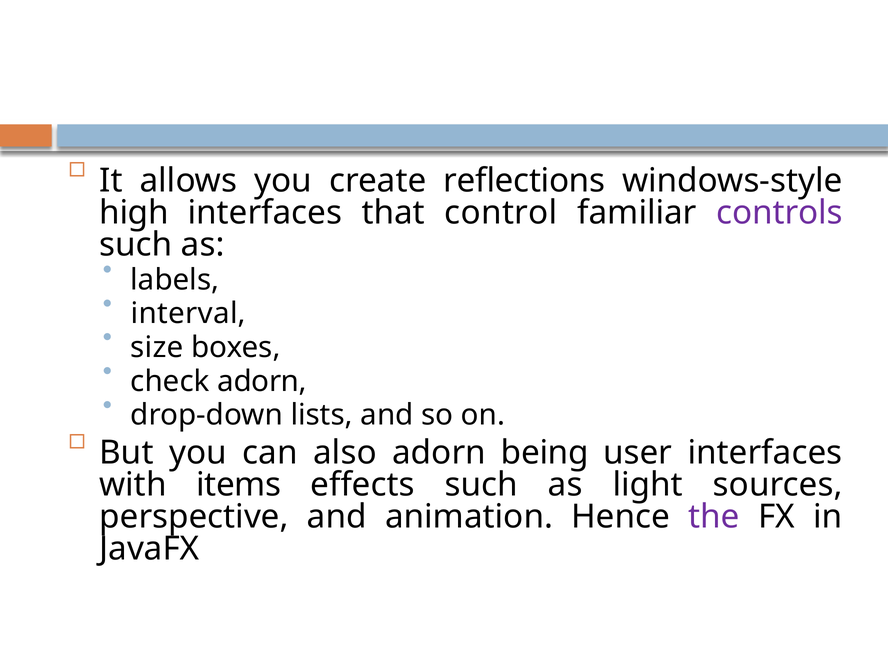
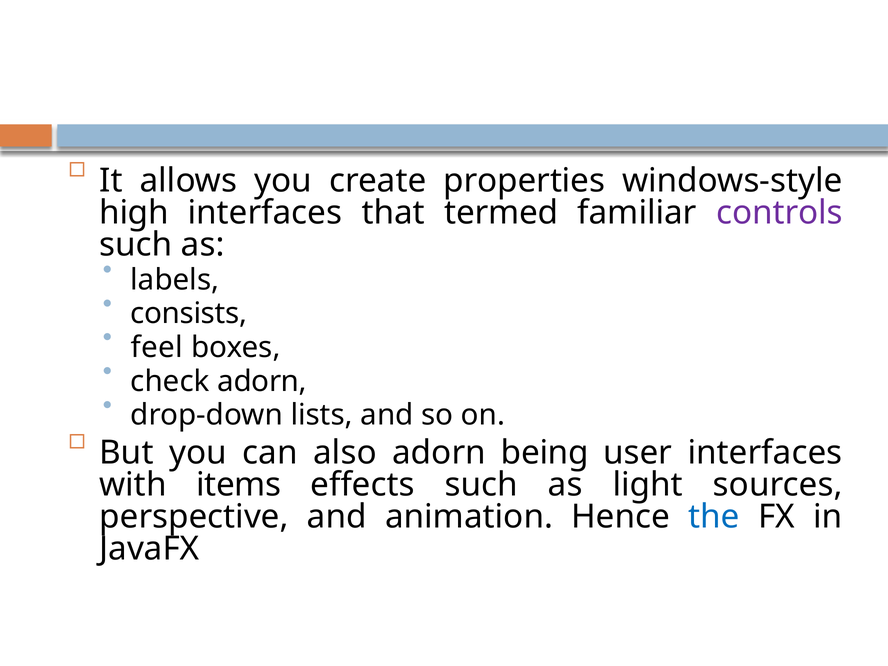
reflections: reflections -> properties
control: control -> termed
interval: interval -> consists
size: size -> feel
the colour: purple -> blue
